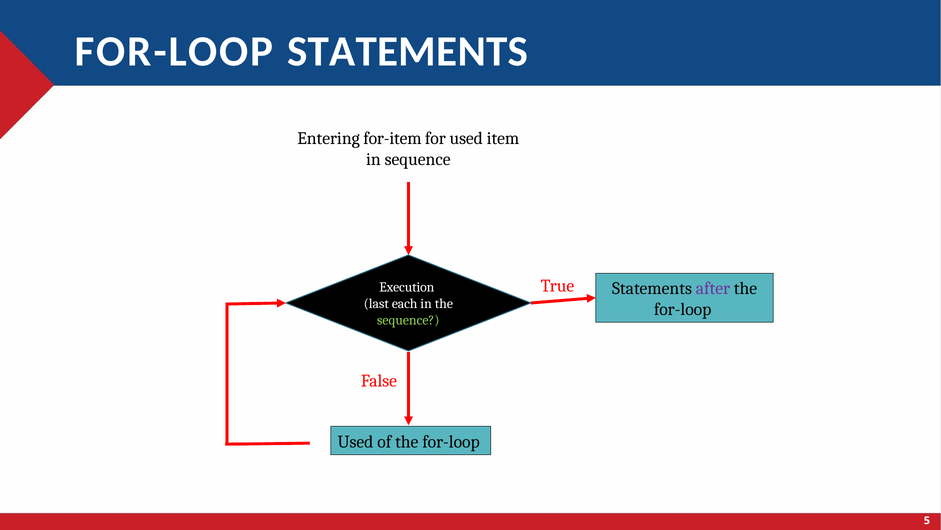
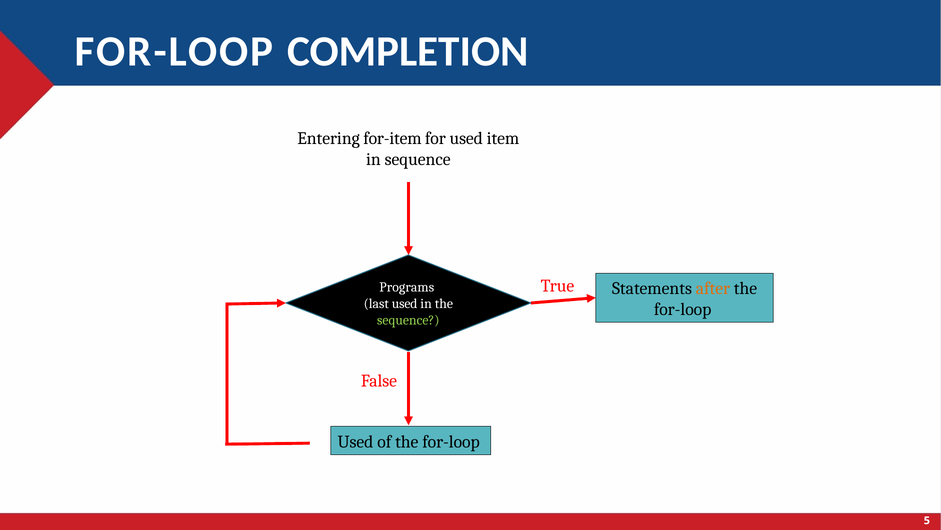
STATEMENTS at (408, 52): STATEMENTS -> COMPLETION
after colour: purple -> orange
Execution: Execution -> Programs
last each: each -> used
